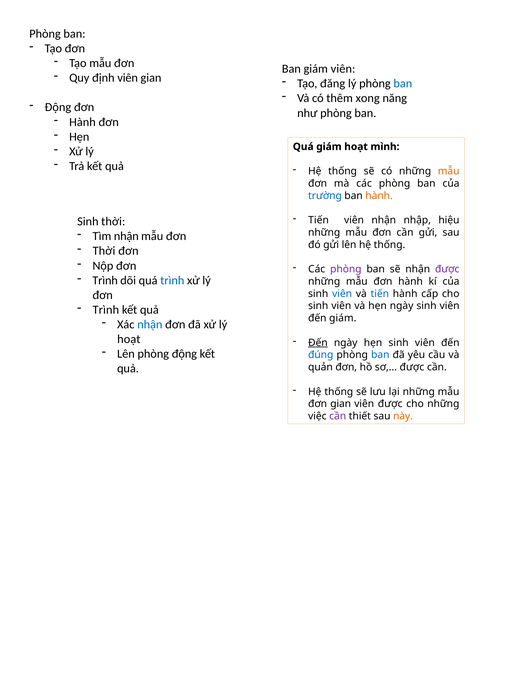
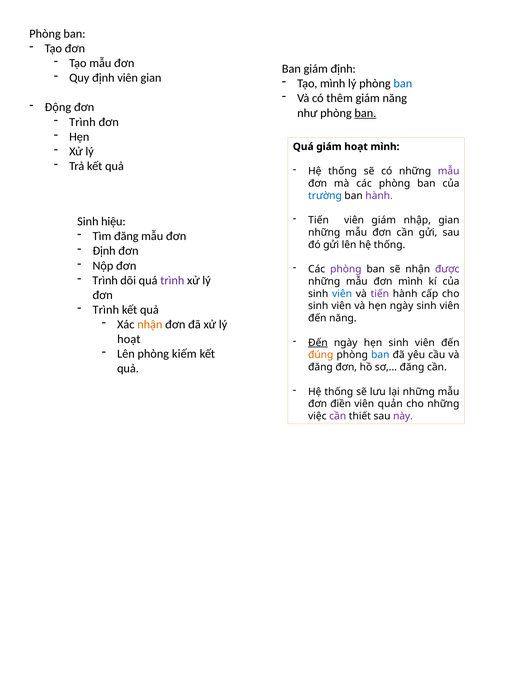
giám viên: viên -> định
Tạo đăng: đăng -> mình
thêm xong: xong -> giám
ban at (365, 113) underline: none -> present
Hành at (82, 122): Hành -> Trình
mẫu at (449, 171) colour: orange -> purple
hành at (379, 196) colour: orange -> purple
viên nhận: nhận -> giám
nhập hiệu: hiệu -> gian
Sinh thời: thời -> hiệu
Tìm nhận: nhận -> đăng
Thời at (104, 251): Thời -> Định
trình at (172, 281) colour: blue -> purple
đơn hành: hành -> mình
tiến at (380, 294) colour: blue -> purple
đến giám: giám -> năng
nhận at (150, 325) colour: blue -> orange
phòng động: động -> kiếm
đúng colour: blue -> orange
quản at (320, 368): quản -> đăng
sơ được: được -> đăng
đơn gian: gian -> điền
viên được: được -> quản
này colour: orange -> purple
